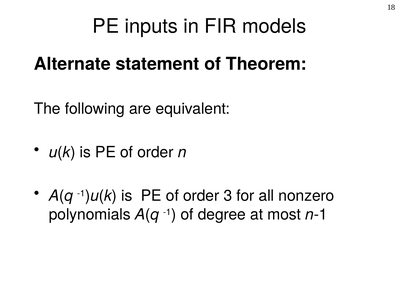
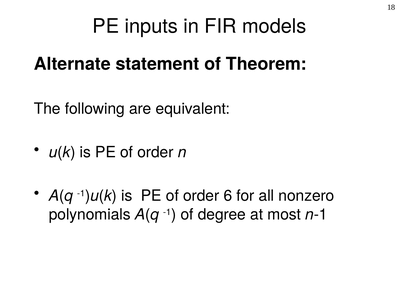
3: 3 -> 6
